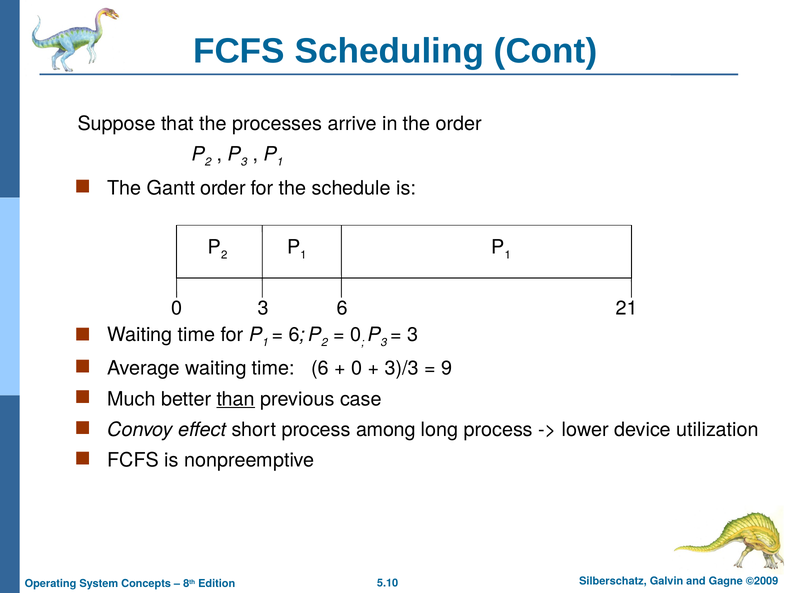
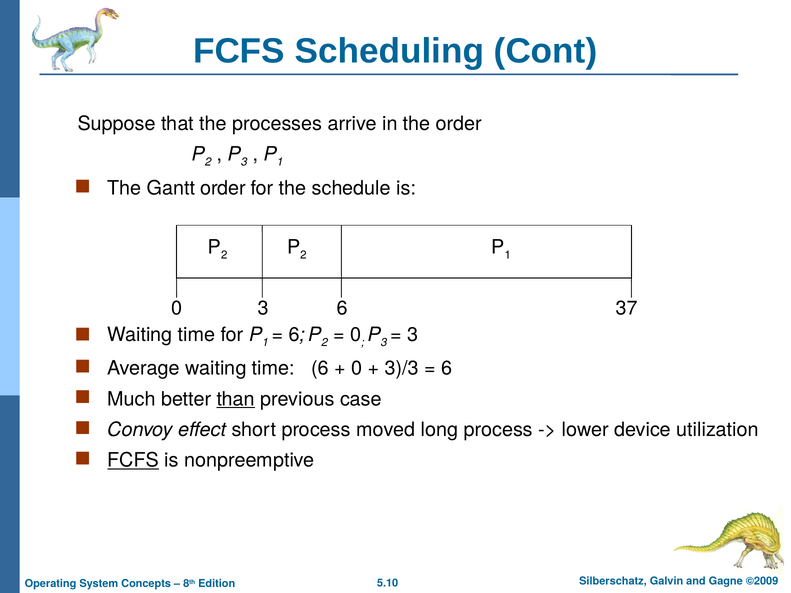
1 at (303, 255): 1 -> 2
21: 21 -> 37
9 at (447, 369): 9 -> 6
among: among -> moved
FCFS at (133, 461) underline: none -> present
